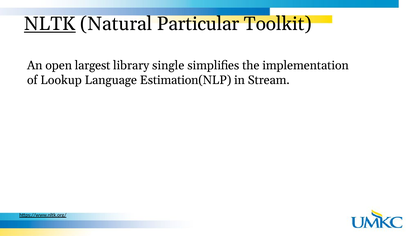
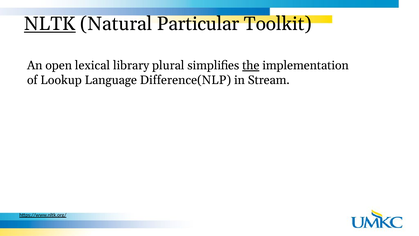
largest: largest -> lexical
single: single -> plural
the underline: none -> present
Estimation(NLP: Estimation(NLP -> Difference(NLP
